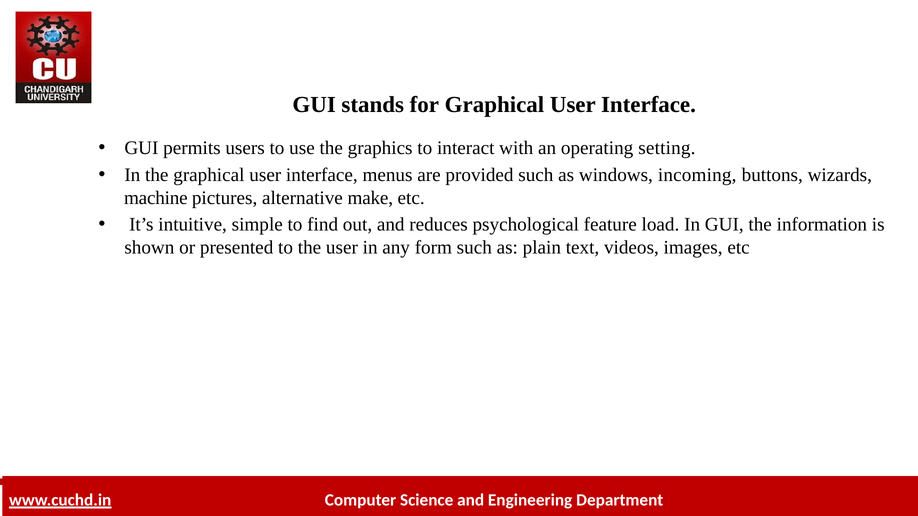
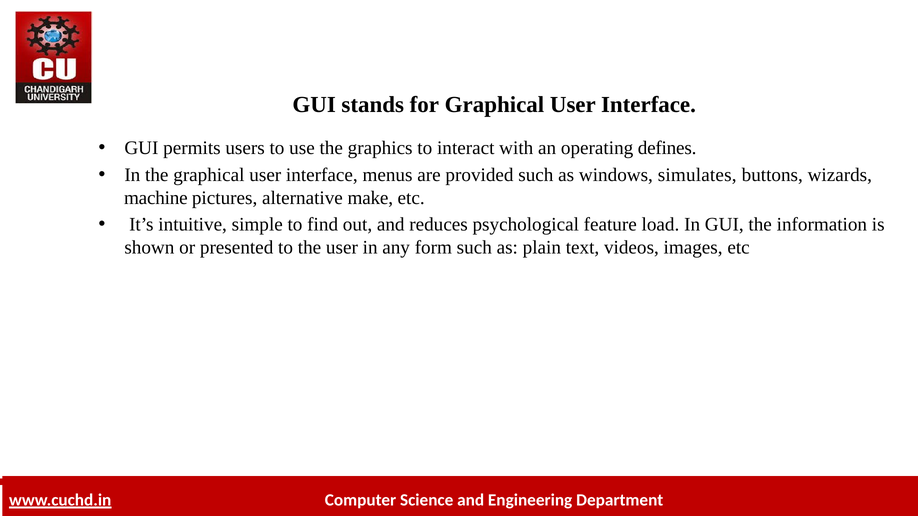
setting: setting -> defines
incoming: incoming -> simulates
